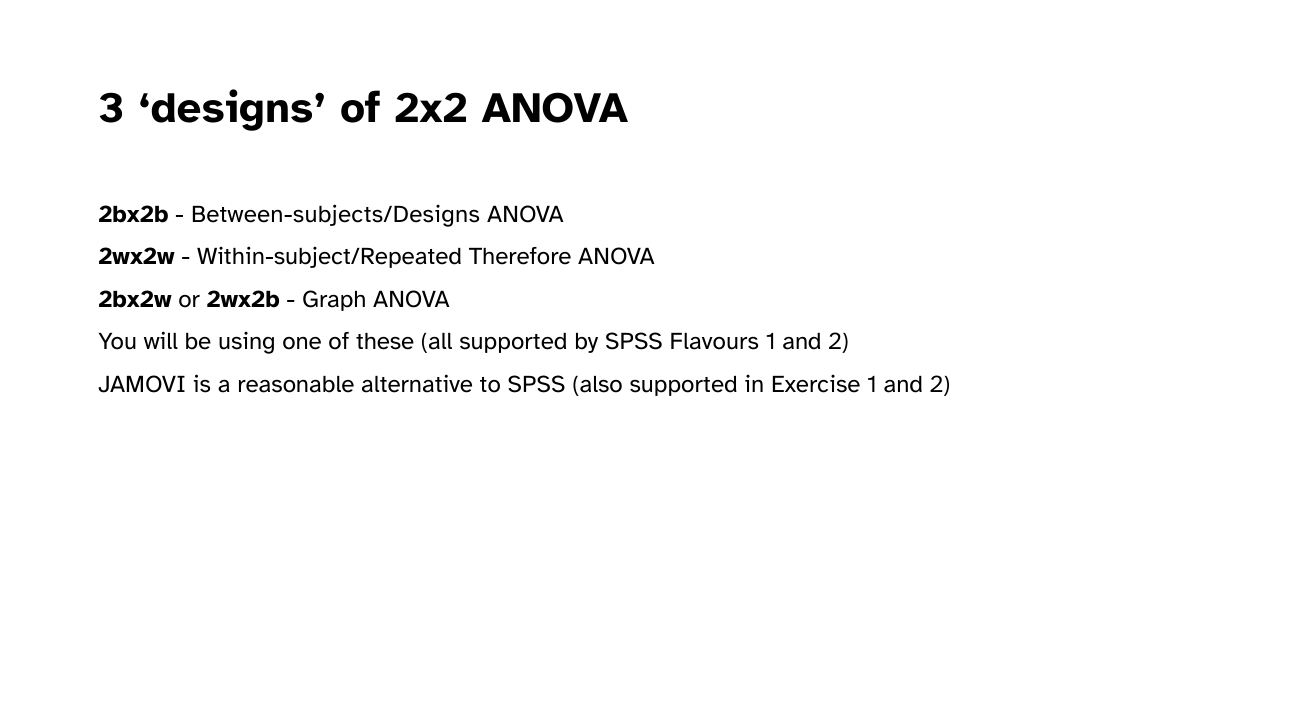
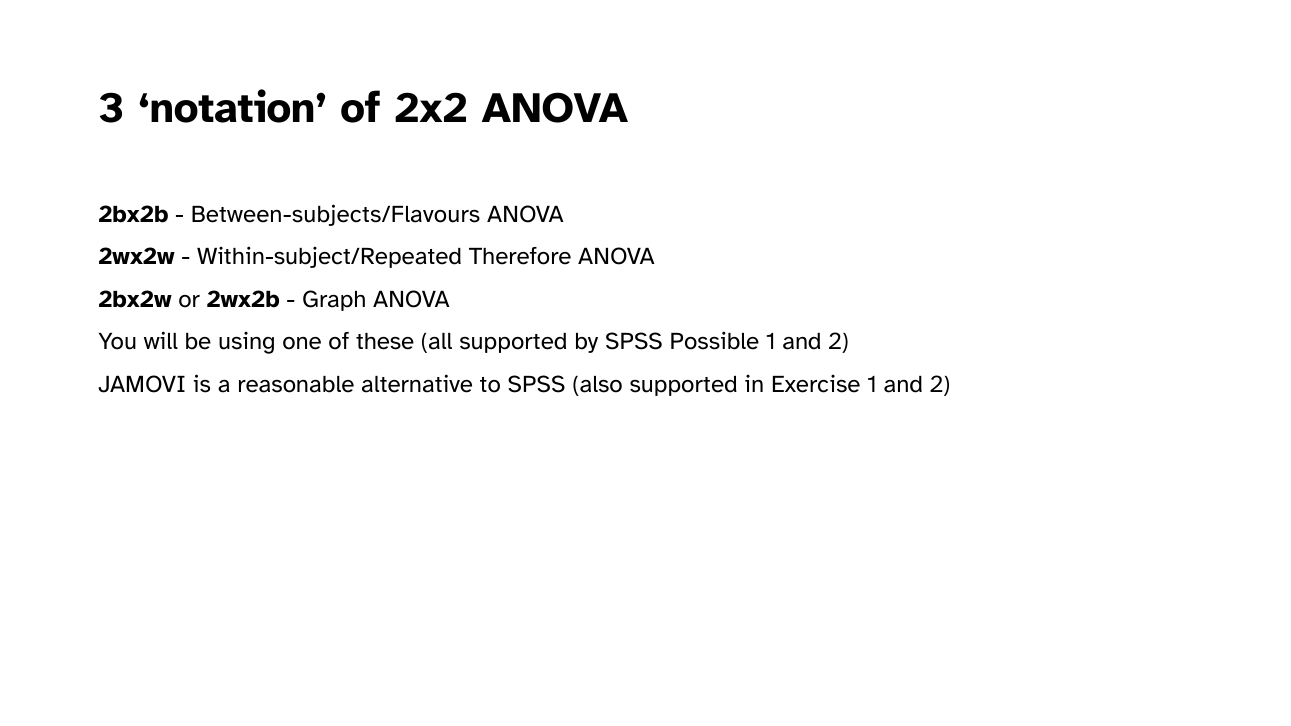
designs: designs -> notation
Between-subjects/Designs: Between-subjects/Designs -> Between-subjects/Flavours
Flavours: Flavours -> Possible
